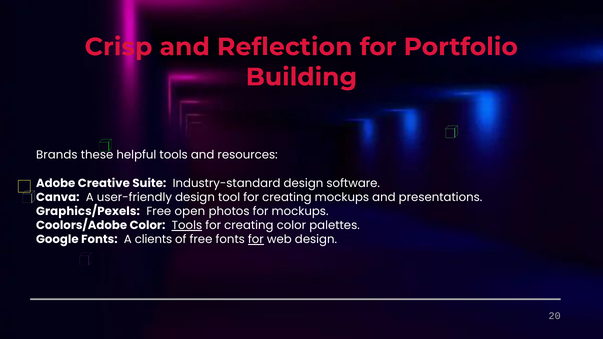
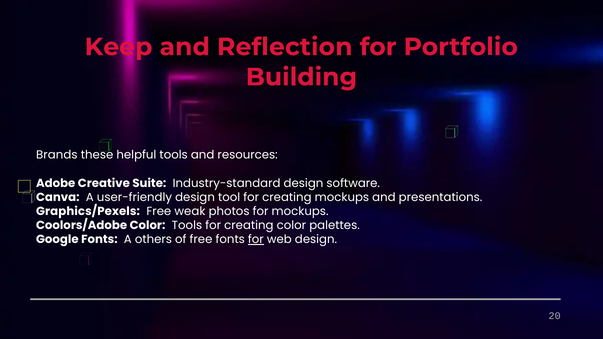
Crisp: Crisp -> Keep
open: open -> weak
Tools at (187, 226) underline: present -> none
clients: clients -> others
